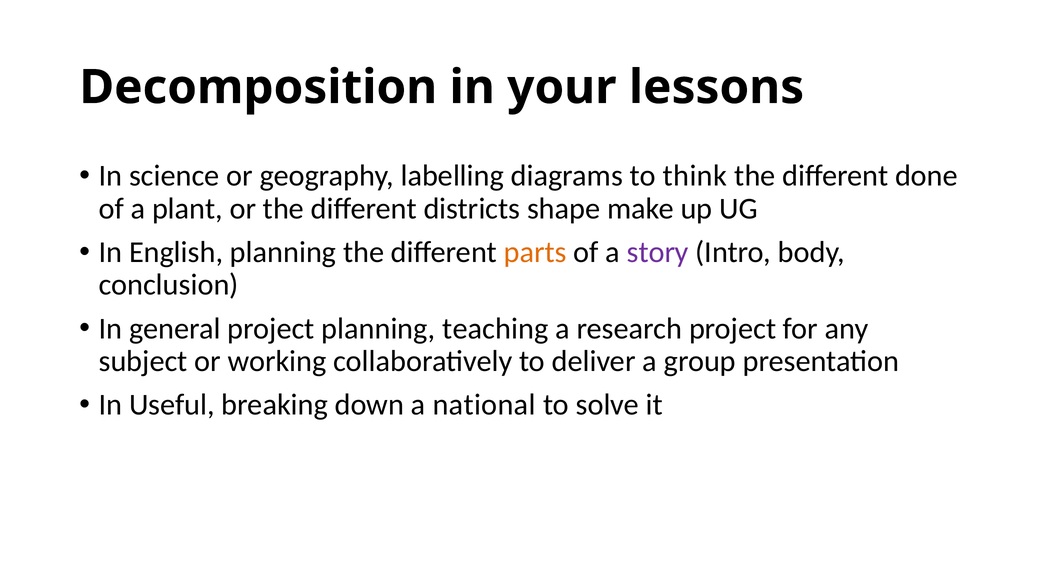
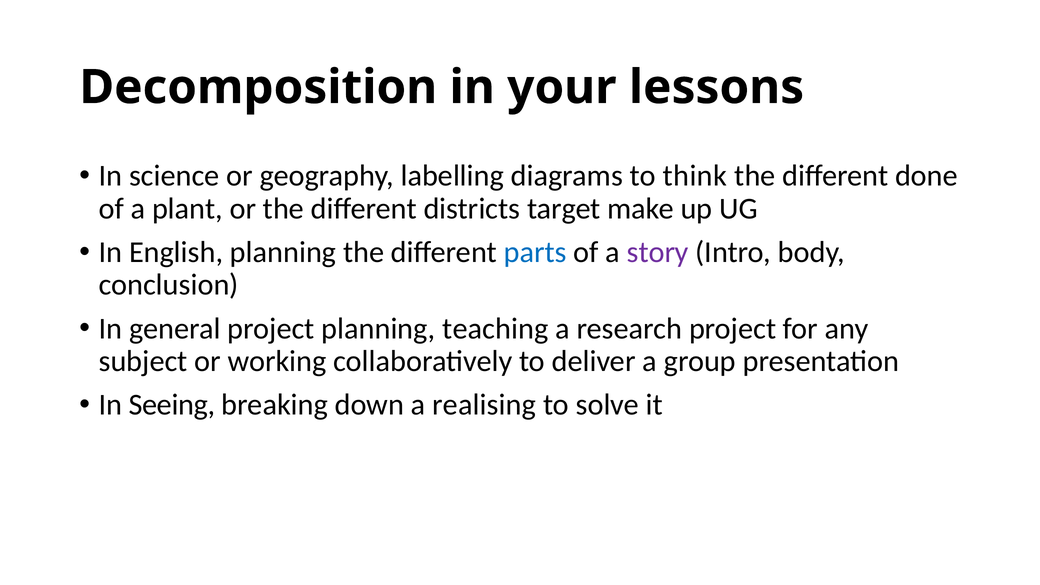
shape: shape -> target
parts colour: orange -> blue
Useful: Useful -> Seeing
national: national -> realising
